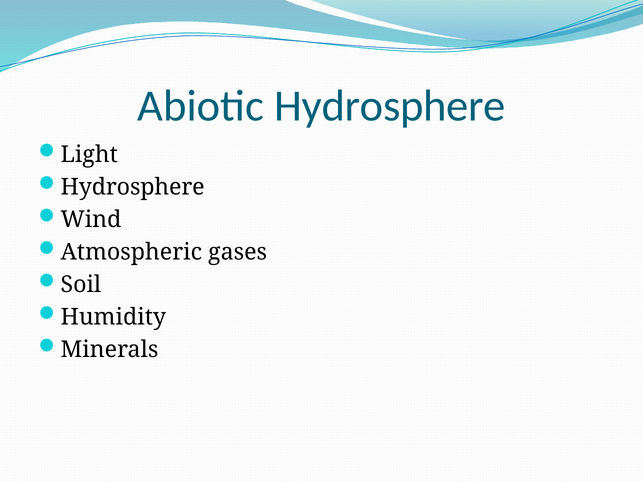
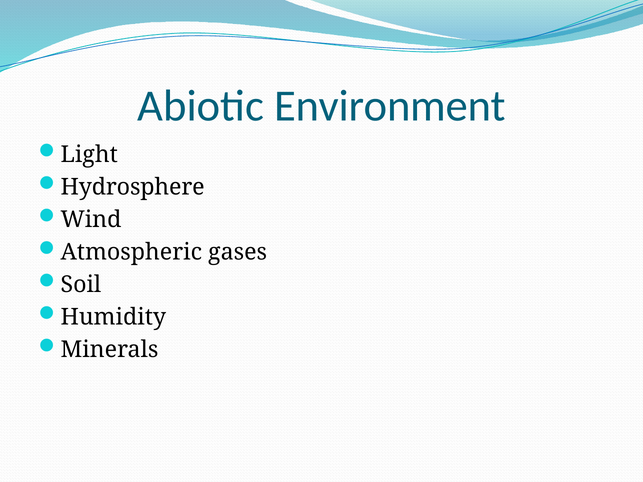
Abiotic Hydrosphere: Hydrosphere -> Environment
